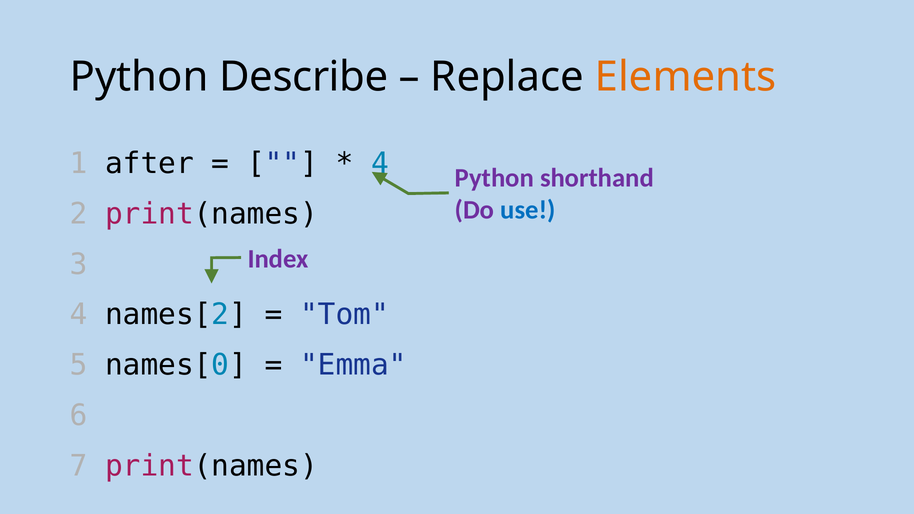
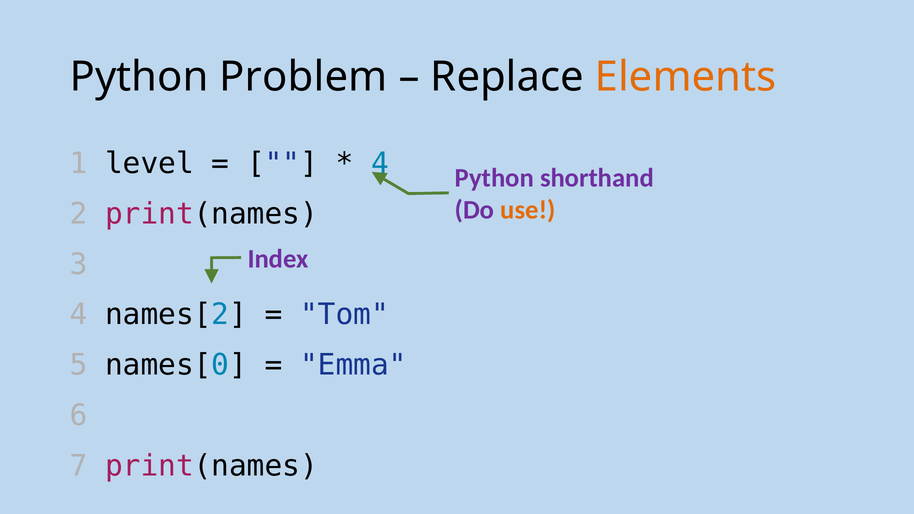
Describe: Describe -> Problem
after: after -> level
use colour: blue -> orange
